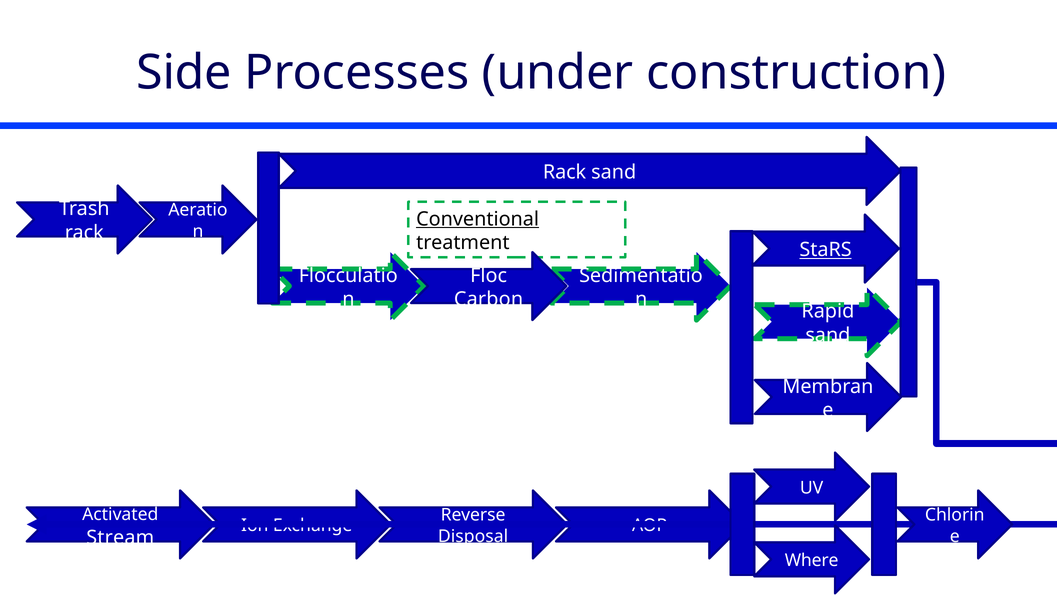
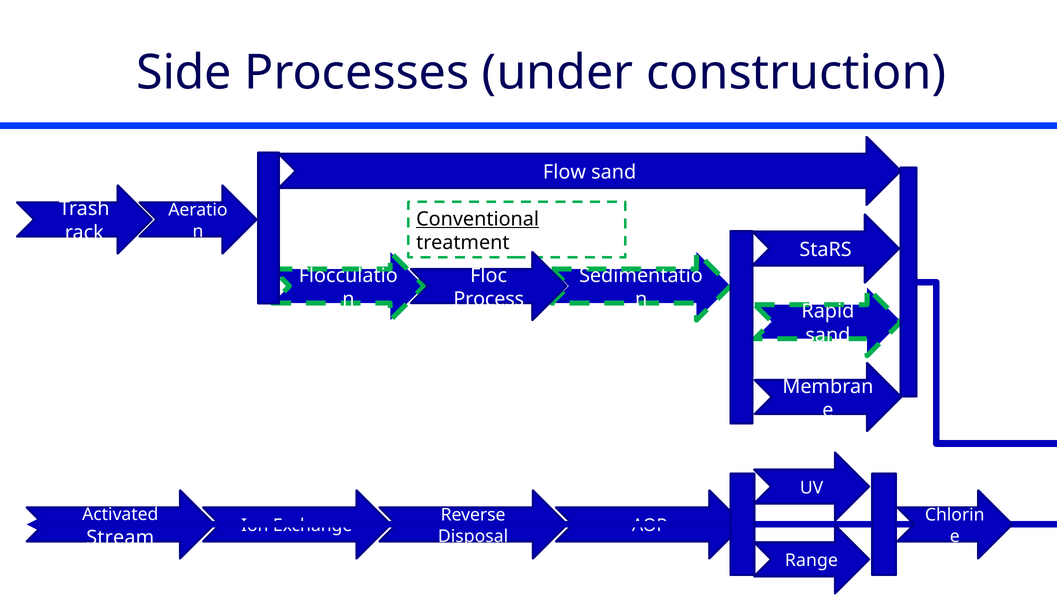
Rack at (565, 172): Rack -> Flow
StaRS underline: present -> none
Carbon: Carbon -> Process
Where: Where -> Range
